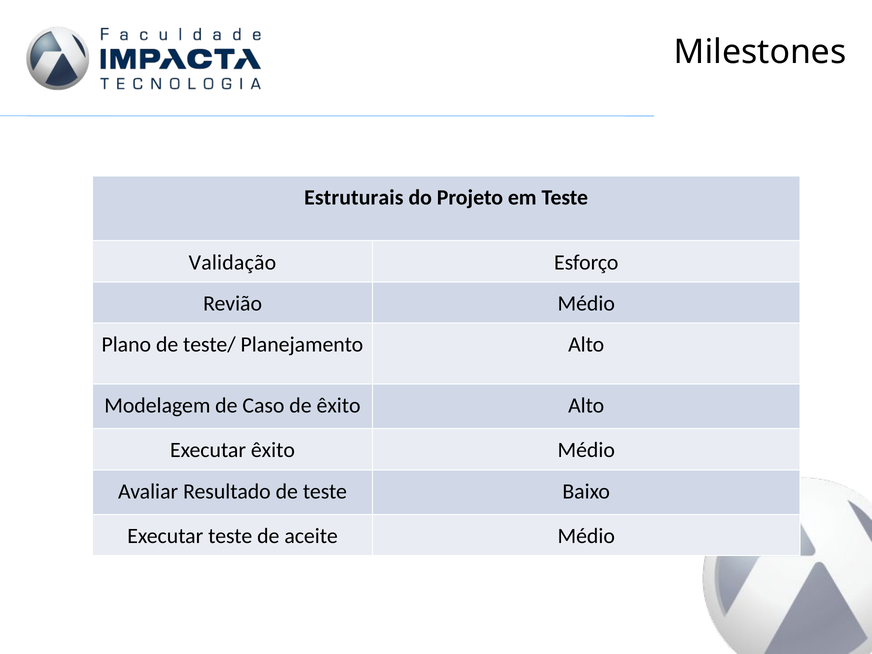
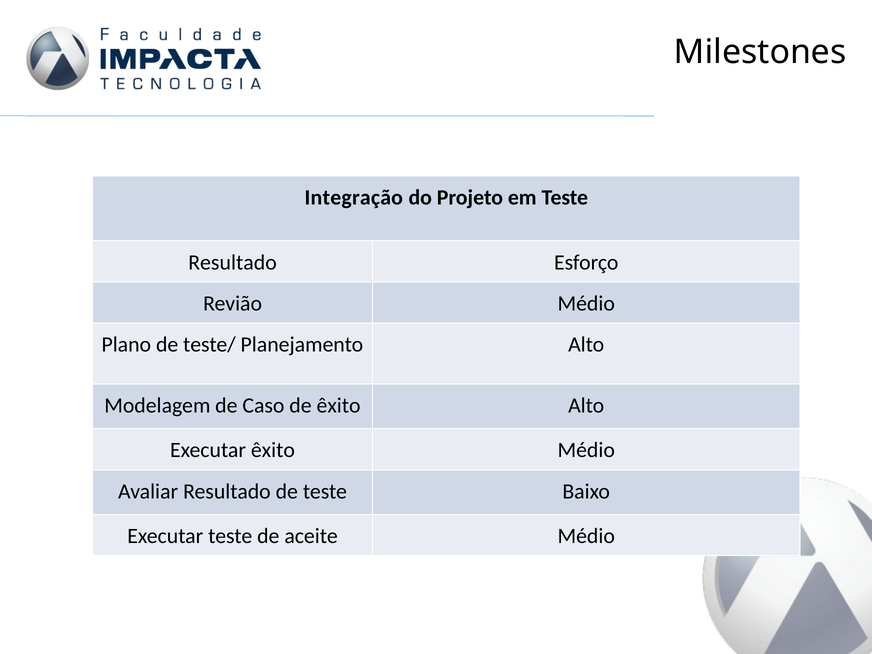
Estruturais: Estruturais -> Integração
Validação at (232, 262): Validação -> Resultado
